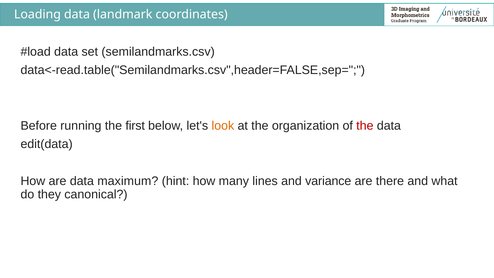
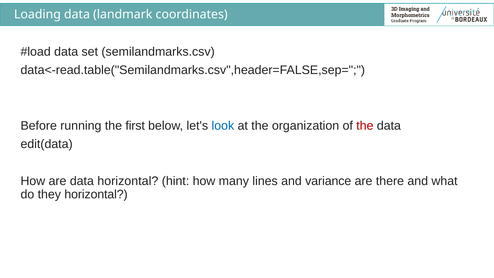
look colour: orange -> blue
data maximum: maximum -> horizontal
they canonical: canonical -> horizontal
